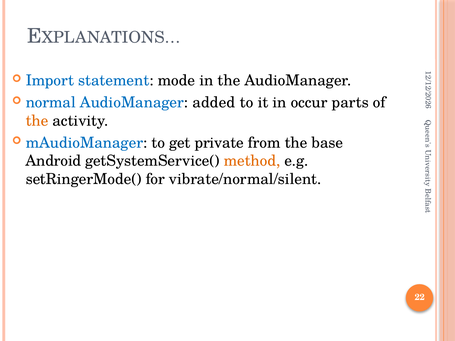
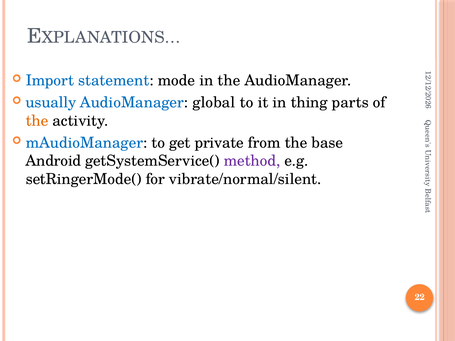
normal: normal -> usually
added: added -> global
occur: occur -> thing
method colour: orange -> purple
